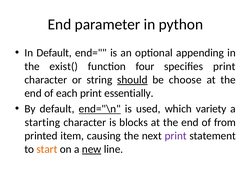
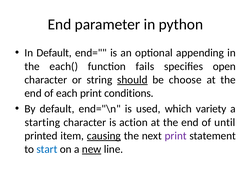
exist(: exist( -> each(
four: four -> fails
specifies print: print -> open
essentially: essentially -> conditions
end="\n underline: present -> none
blocks: blocks -> action
from: from -> until
causing underline: none -> present
start colour: orange -> blue
